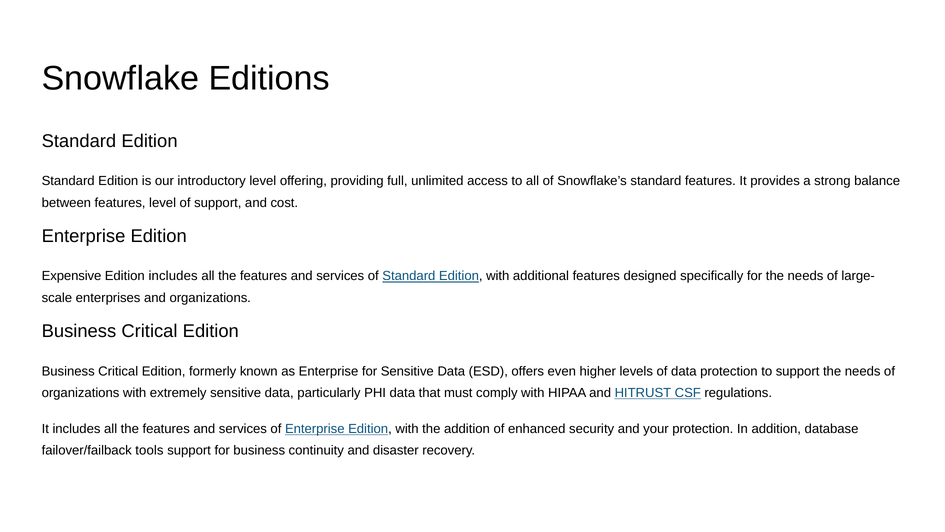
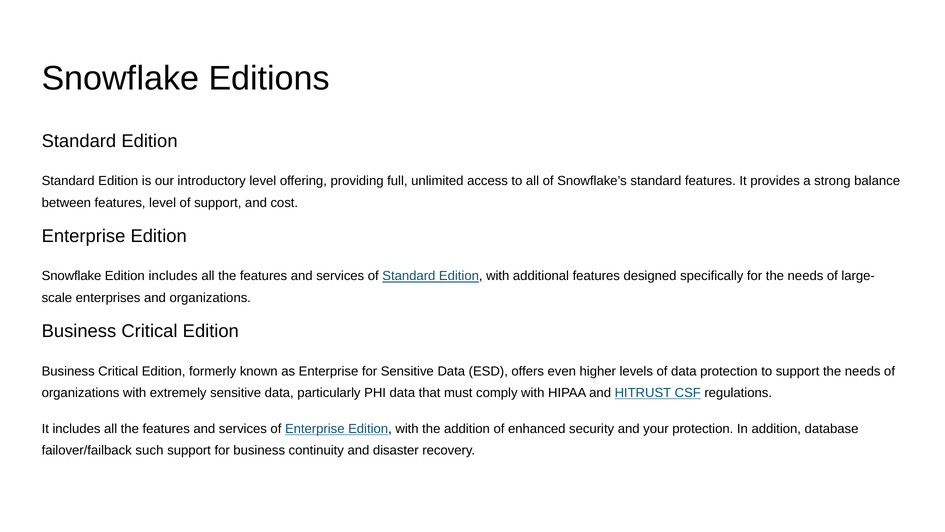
Expensive at (72, 276): Expensive -> Snowflake
tools: tools -> such
